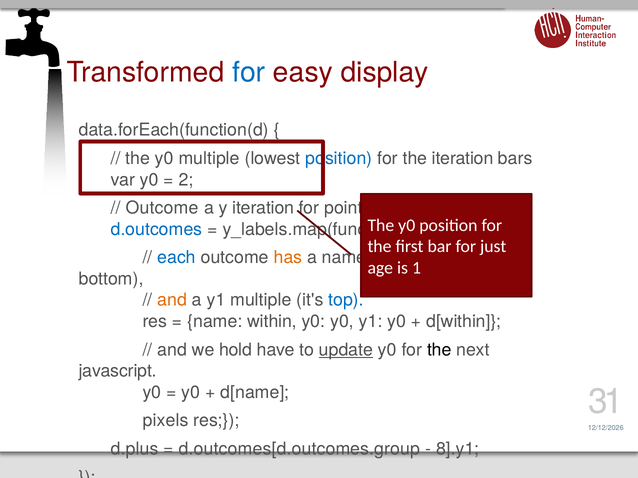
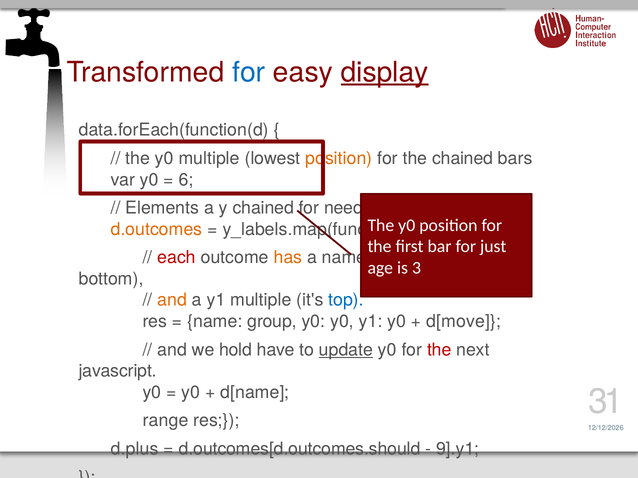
display underline: none -> present
position at (339, 159) colour: blue -> orange
the iteration: iteration -> chained
2: 2 -> 6
Outcome at (162, 208): Outcome -> Elements
y iteration: iteration -> chained
point: point -> need
d.outcomes colour: blue -> orange
each colour: blue -> red
1: 1 -> 3
within: within -> group
d[within: d[within -> d[move
the at (439, 350) colour: black -> red
pixels: pixels -> range
d.outcomes[d.outcomes.group: d.outcomes[d.outcomes.group -> d.outcomes[d.outcomes.should
8].y1: 8].y1 -> 9].y1
